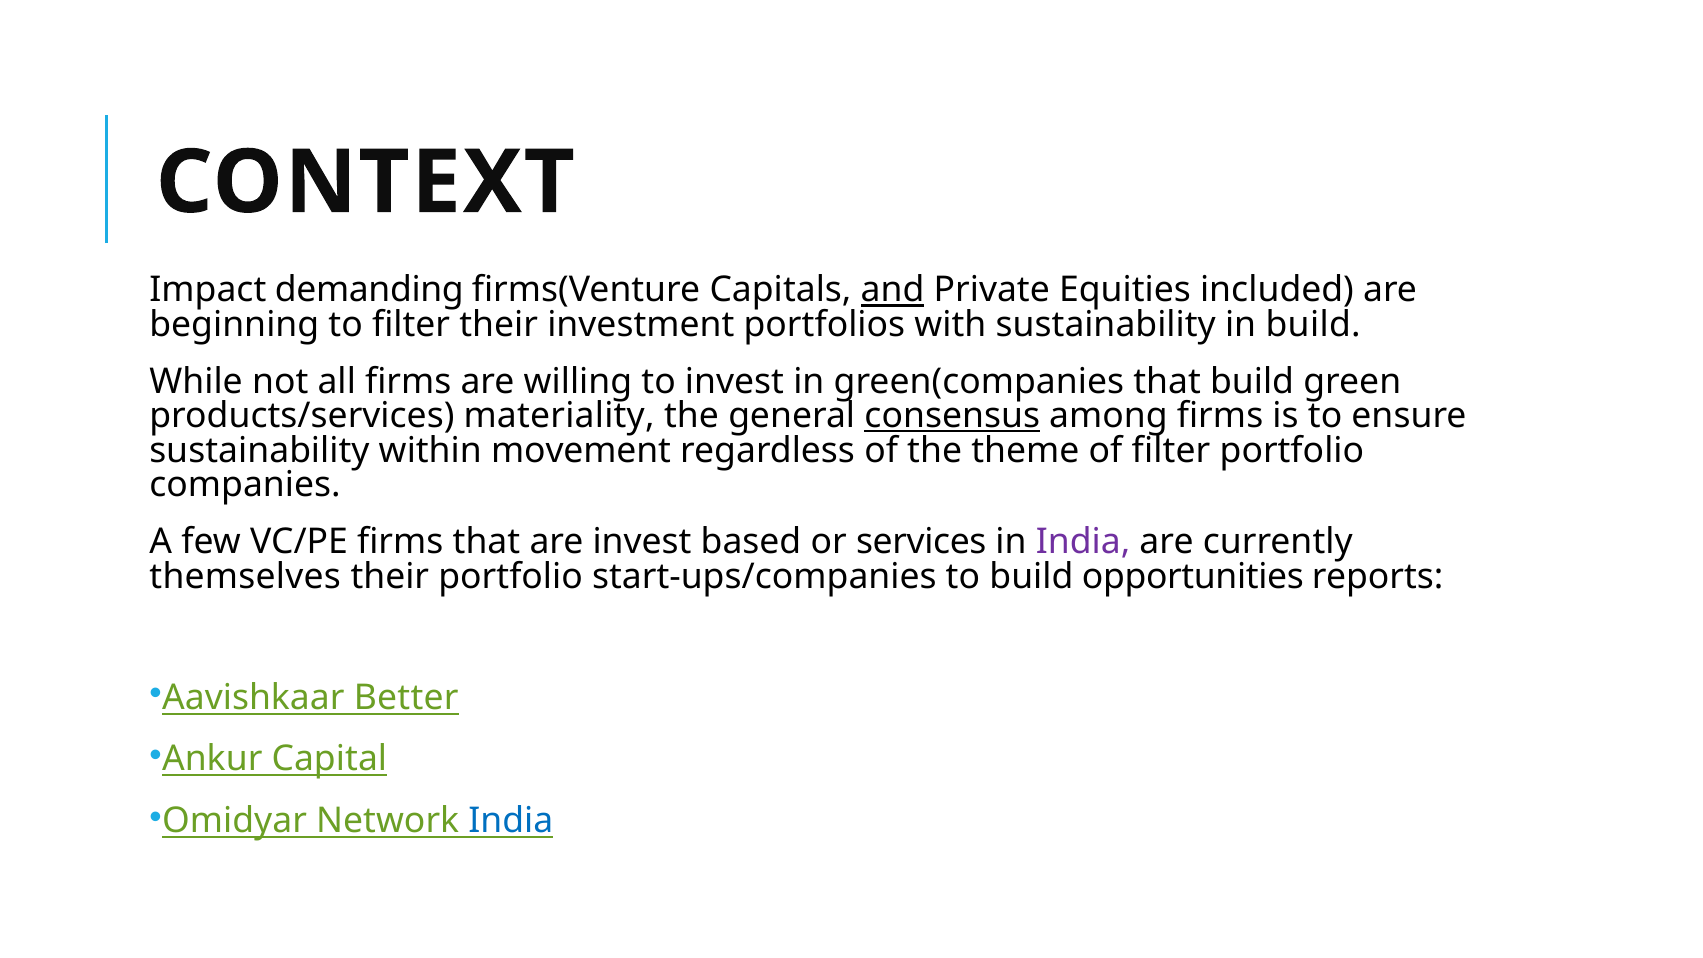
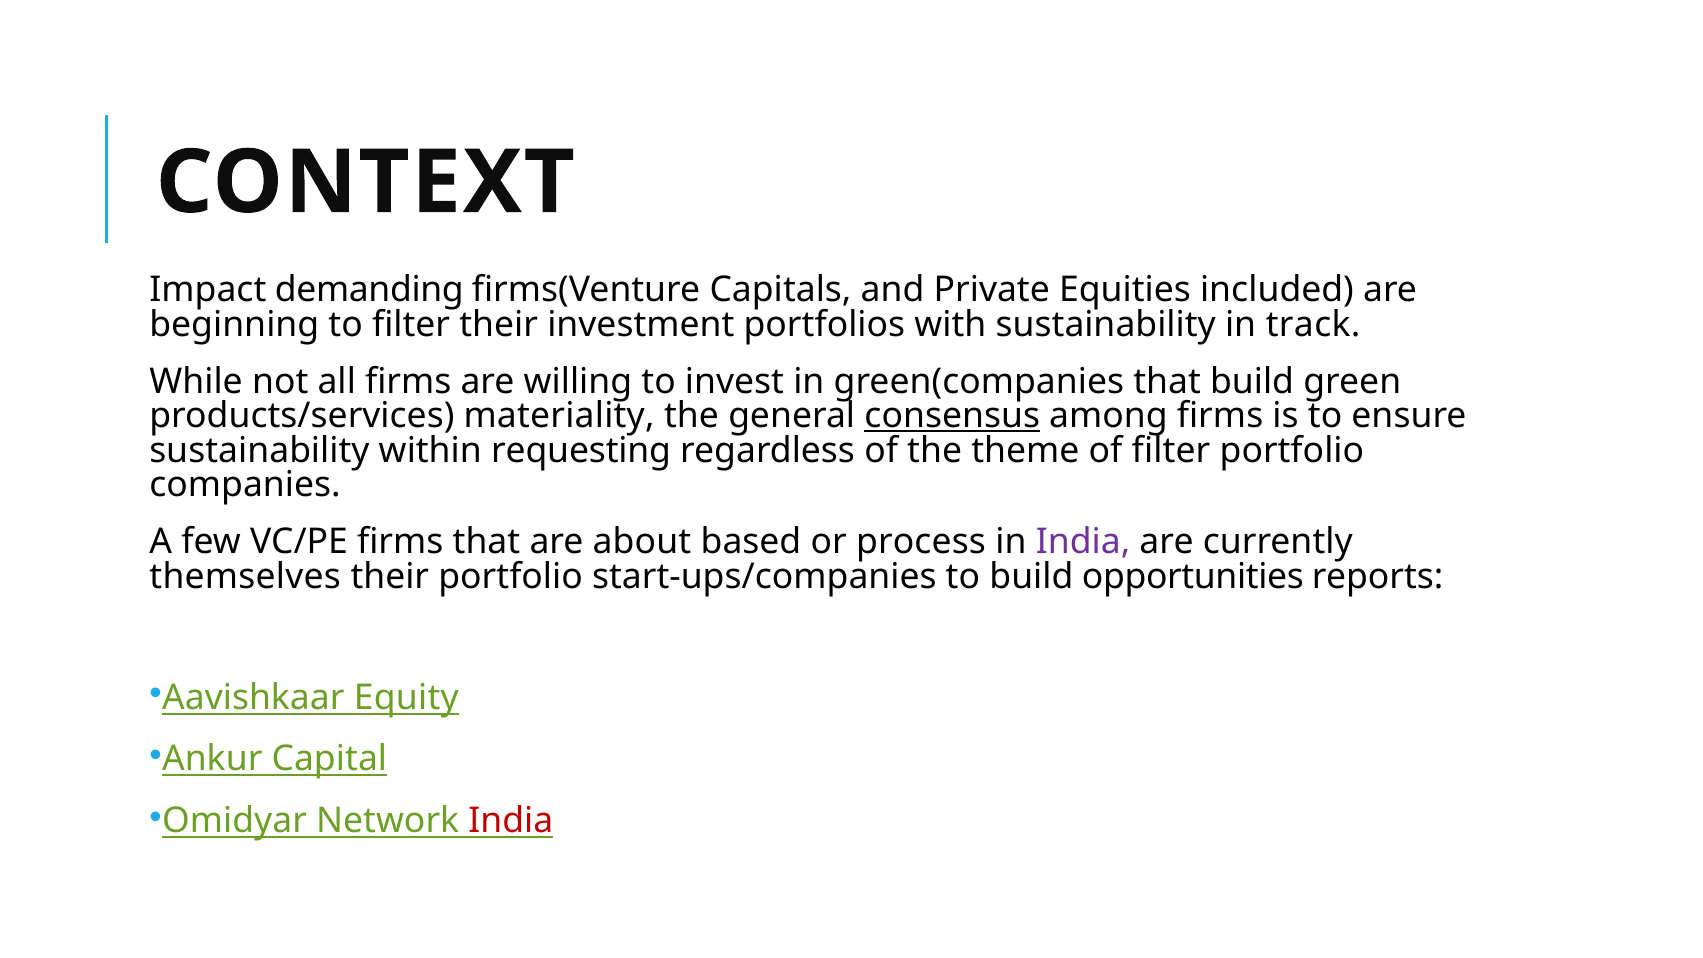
and underline: present -> none
in build: build -> track
movement: movement -> requesting
are invest: invest -> about
services: services -> process
Better: Better -> Equity
India at (511, 821) colour: blue -> red
